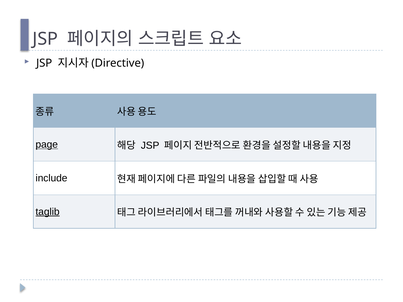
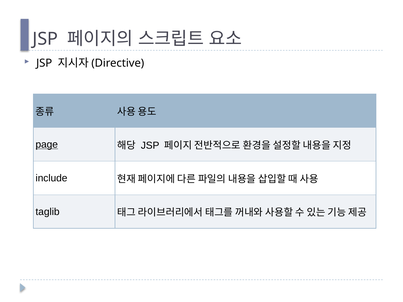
taglib underline: present -> none
